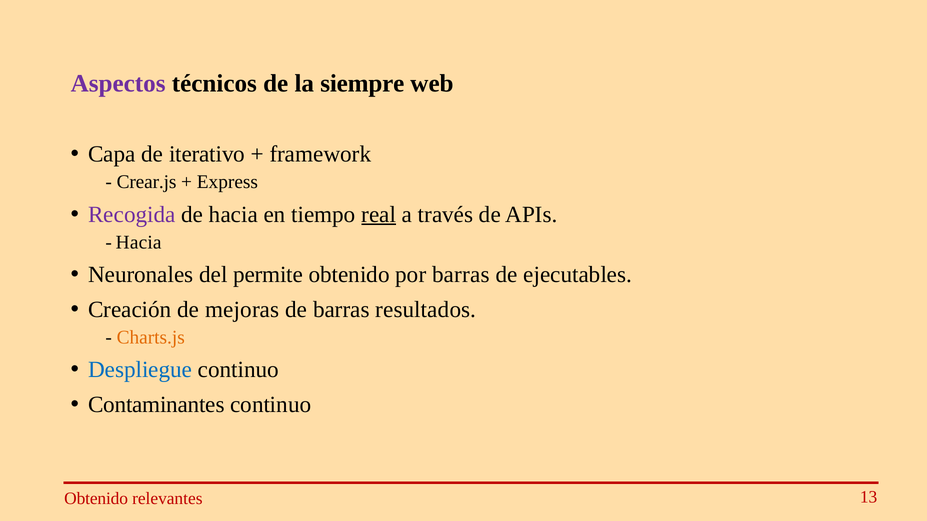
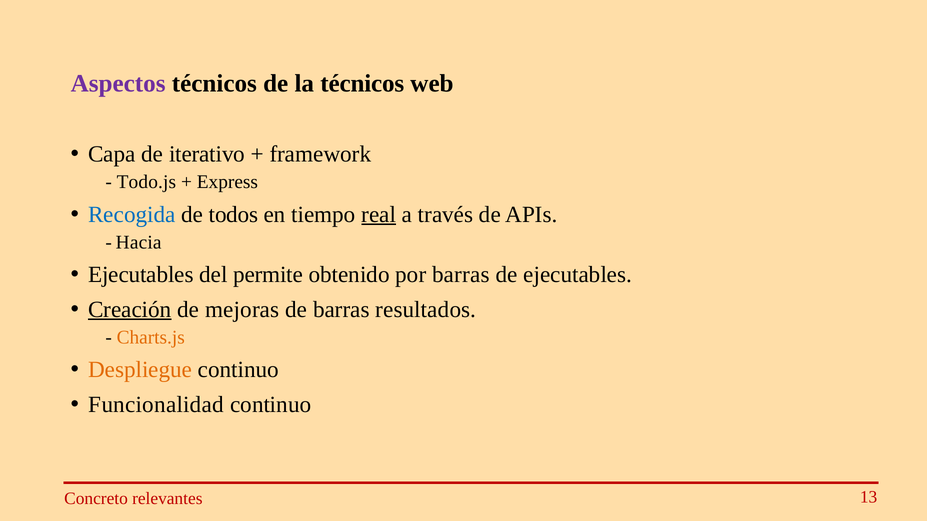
la siempre: siempre -> técnicos
Crear.js: Crear.js -> Todo.js
Recogida colour: purple -> blue
de hacia: hacia -> todos
Neuronales at (141, 275): Neuronales -> Ejecutables
Creación underline: none -> present
Despliegue colour: blue -> orange
Contaminantes: Contaminantes -> Funcionalidad
Obtenido at (96, 499): Obtenido -> Concreto
